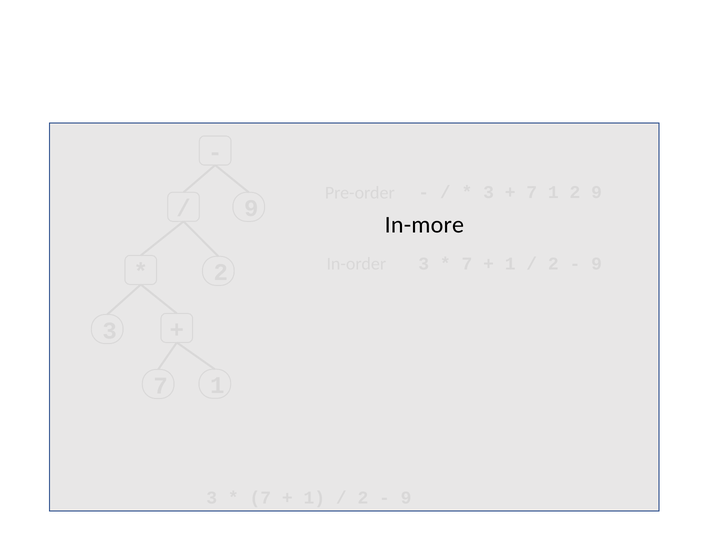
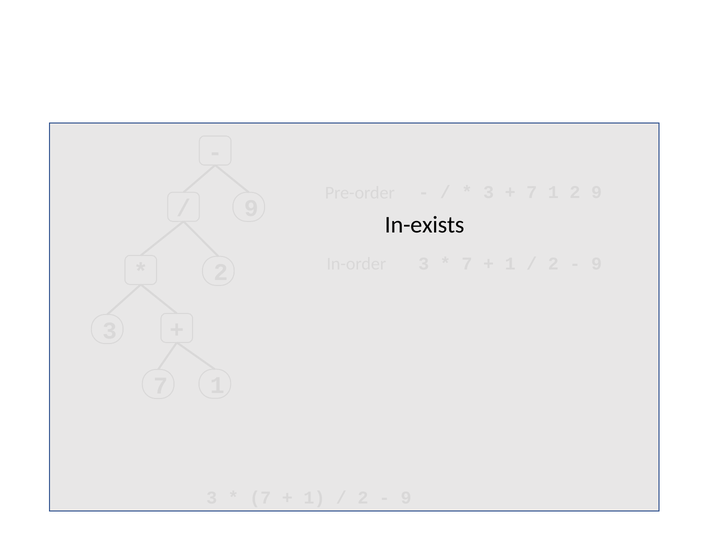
In-more: In-more -> In-exists
